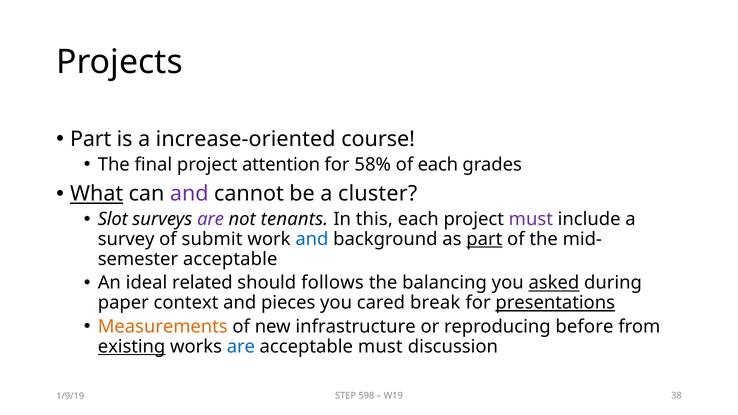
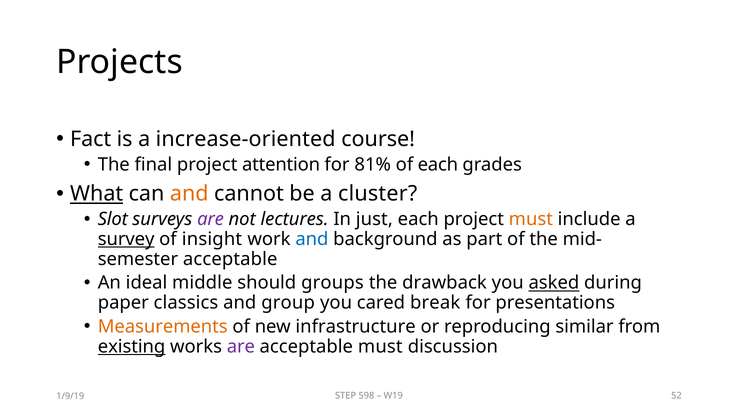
Part at (91, 139): Part -> Fact
58%: 58% -> 81%
and at (189, 194) colour: purple -> orange
tenants: tenants -> lectures
this: this -> just
must at (531, 219) colour: purple -> orange
survey underline: none -> present
submit: submit -> insight
part at (484, 239) underline: present -> none
related: related -> middle
follows: follows -> groups
balancing: balancing -> drawback
context: context -> classics
pieces: pieces -> group
presentations underline: present -> none
before: before -> similar
are at (241, 347) colour: blue -> purple
38: 38 -> 52
